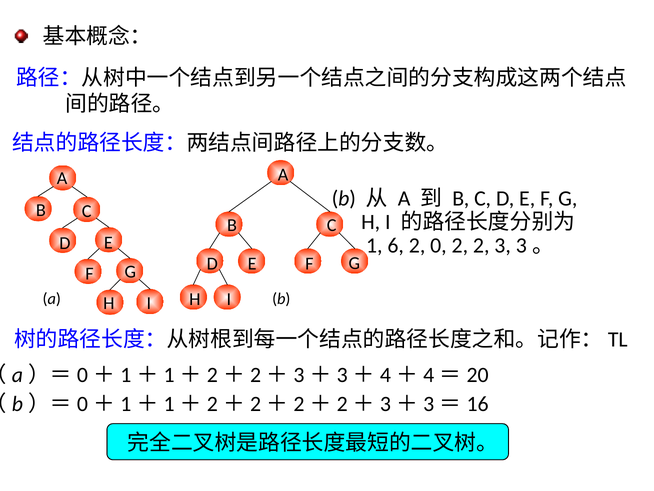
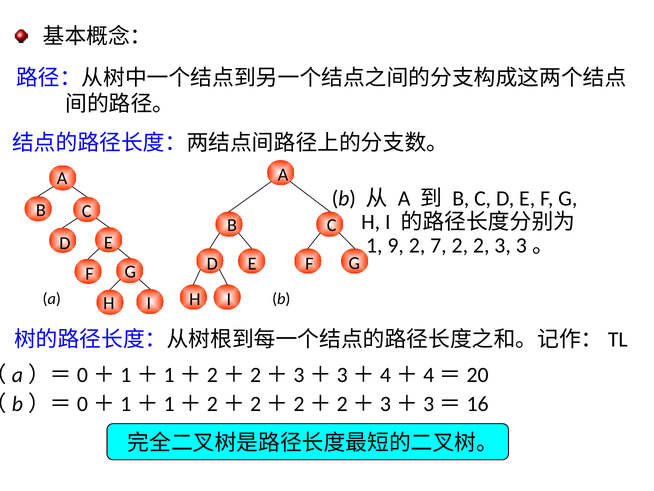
6: 6 -> 9
0: 0 -> 7
